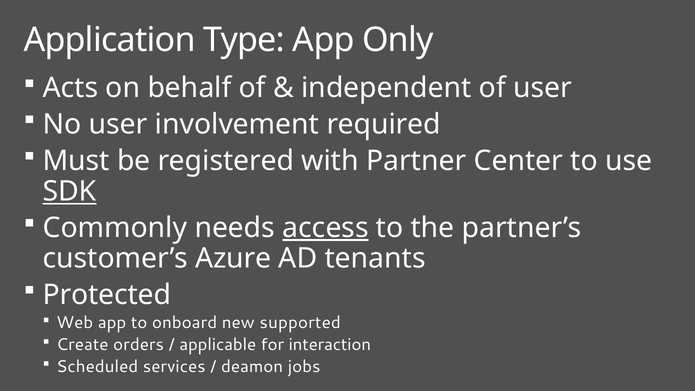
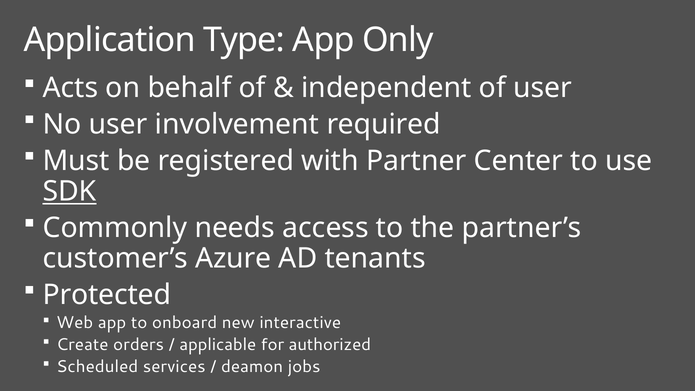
access underline: present -> none
supported: supported -> interactive
interaction: interaction -> authorized
